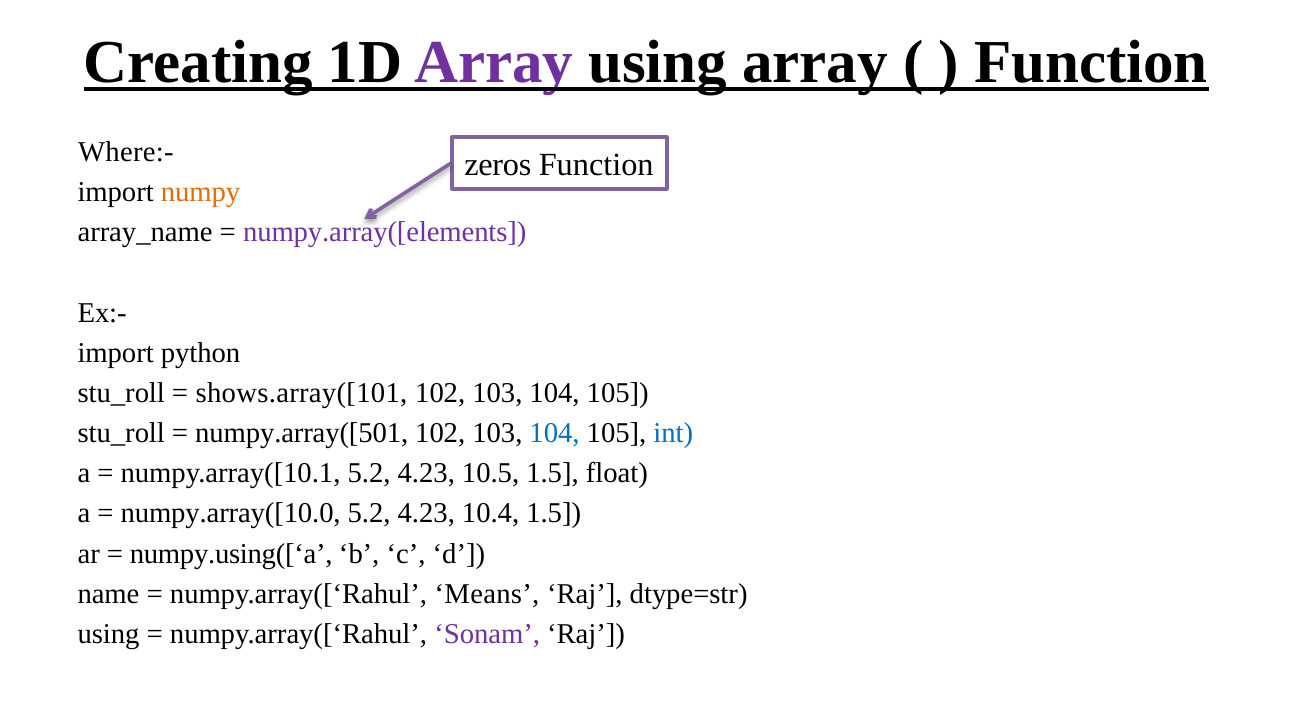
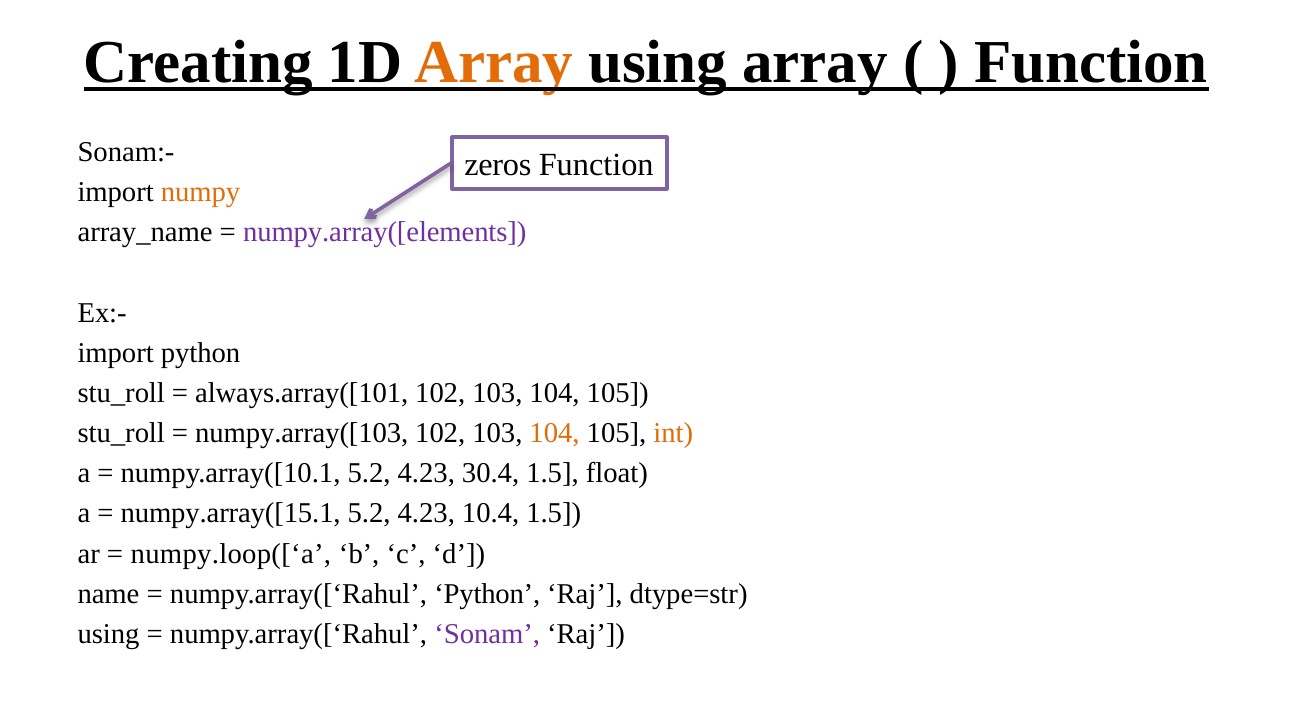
Array at (494, 62) colour: purple -> orange
Where:-: Where:- -> Sonam:-
shows.array([101: shows.array([101 -> always.array([101
numpy.array([501: numpy.array([501 -> numpy.array([103
104 at (555, 433) colour: blue -> orange
int colour: blue -> orange
10.5: 10.5 -> 30.4
numpy.array([10.0: numpy.array([10.0 -> numpy.array([15.1
numpy.using([‘a: numpy.using([‘a -> numpy.loop([‘a
numpy.array([‘Rahul Means: Means -> Python
